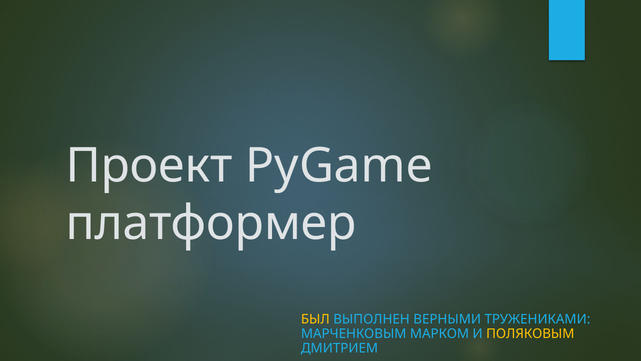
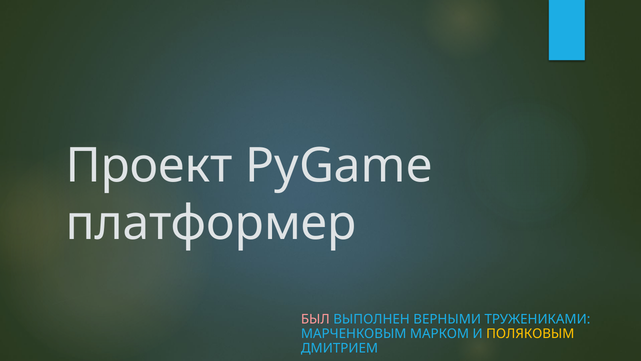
БЫЛ colour: yellow -> pink
